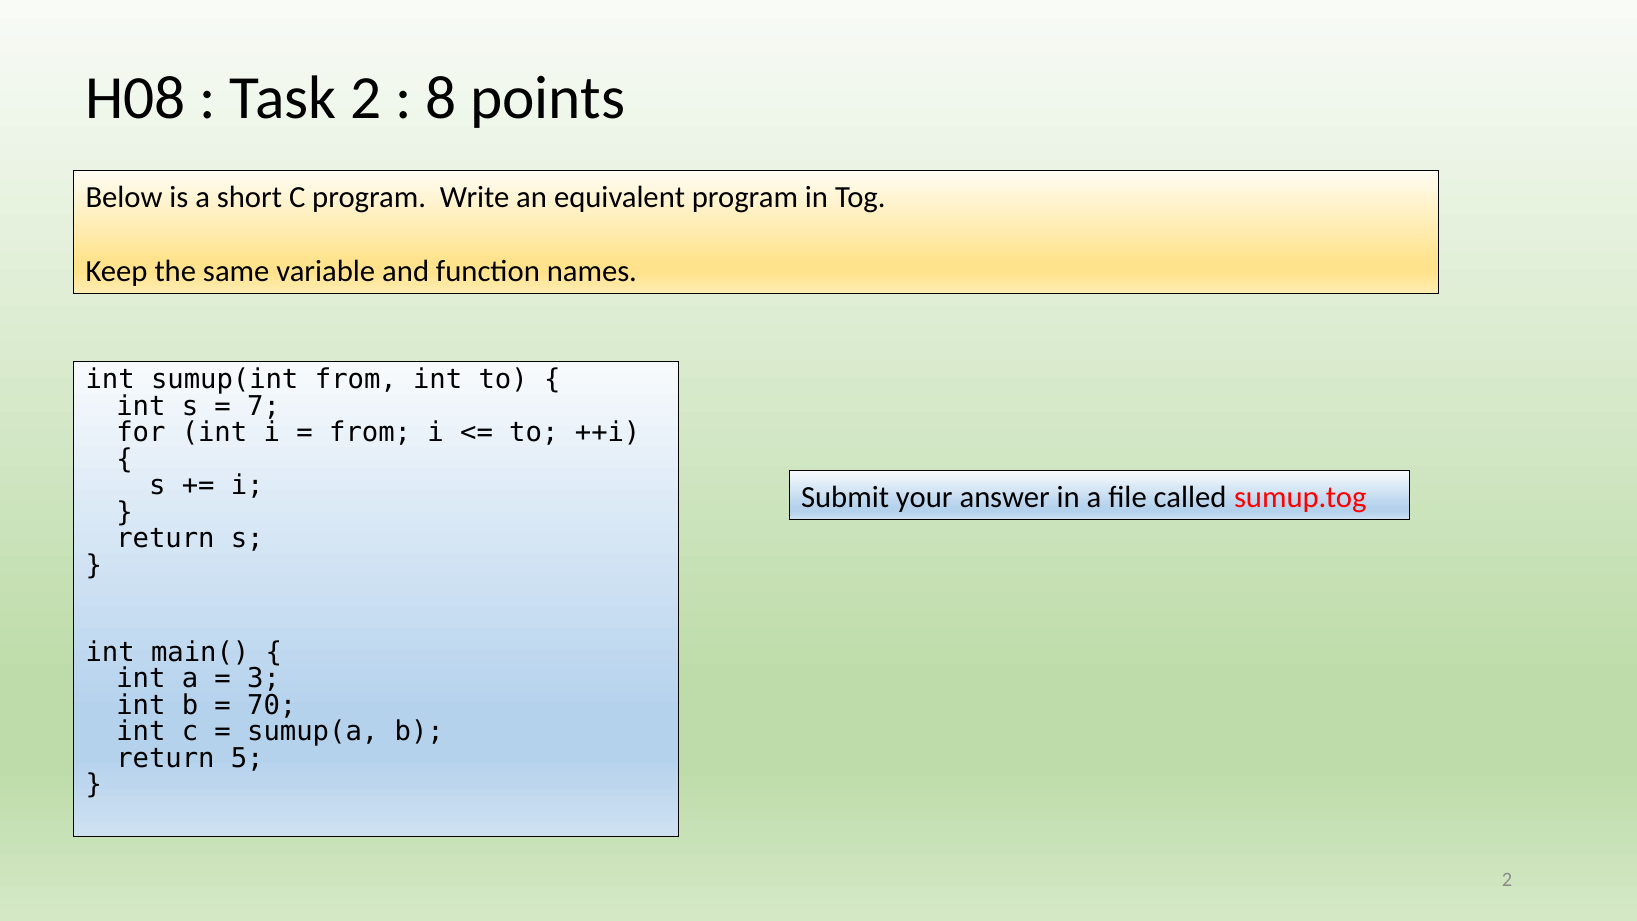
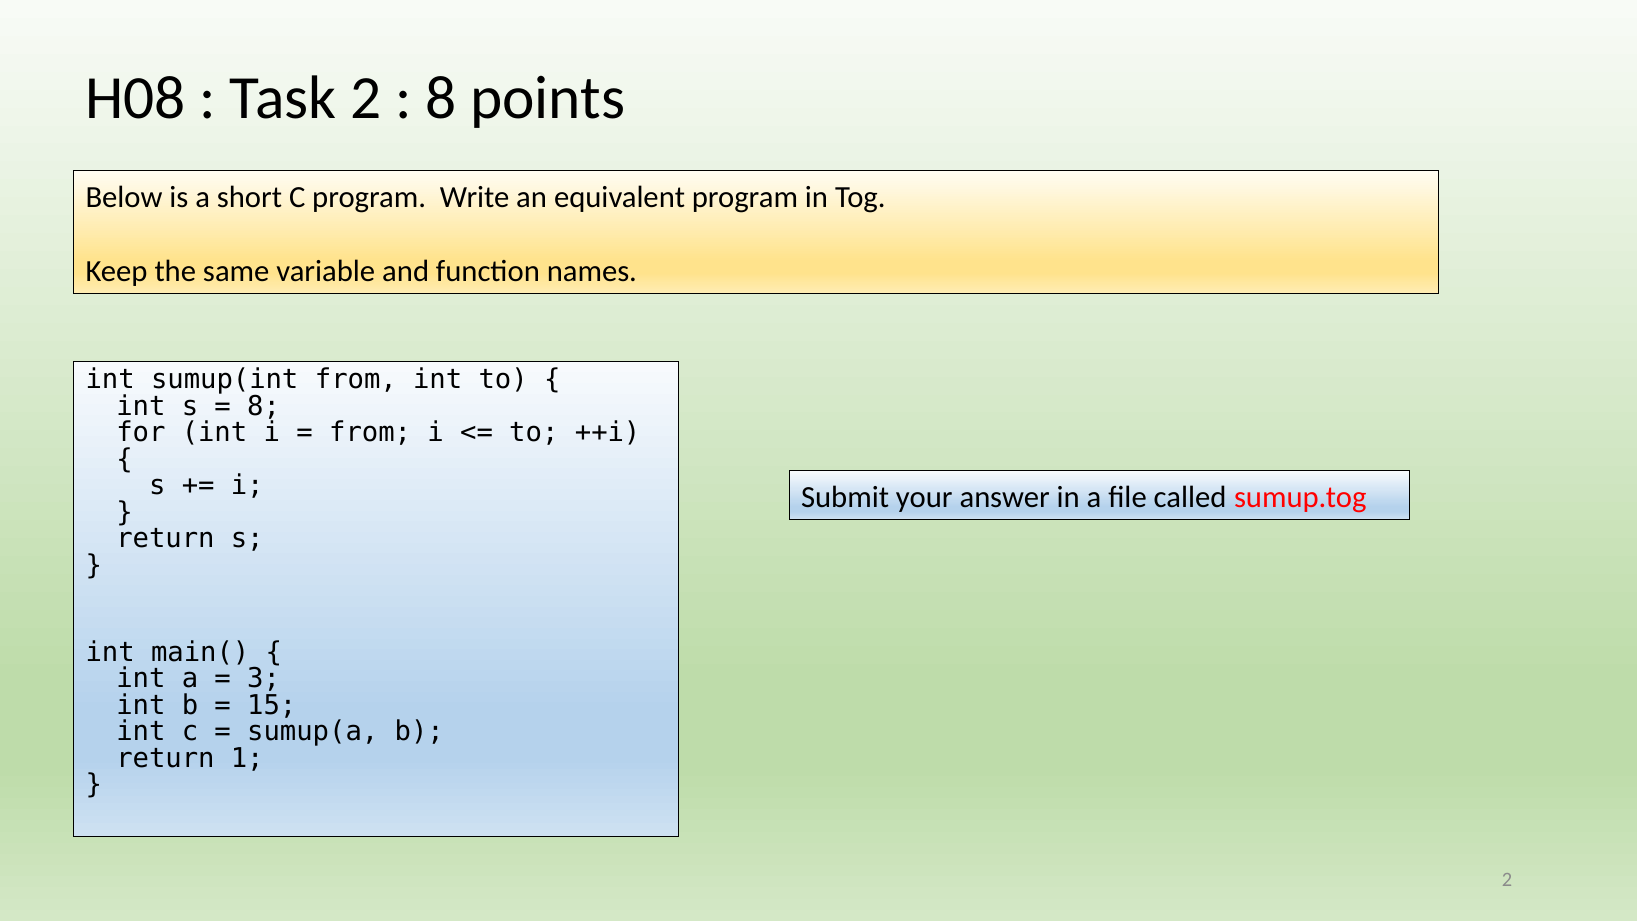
7 at (264, 406): 7 -> 8
70: 70 -> 15
5: 5 -> 1
